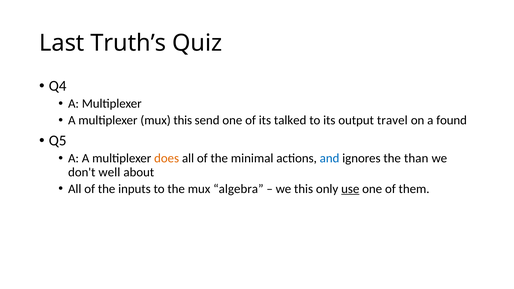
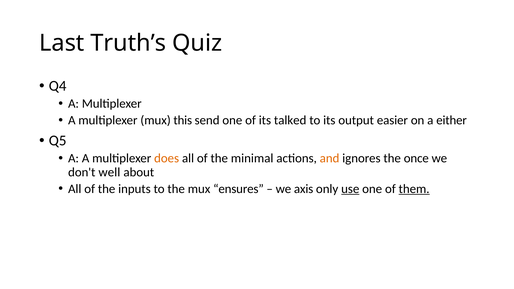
travel: travel -> easier
found: found -> either
and colour: blue -> orange
than: than -> once
algebra: algebra -> ensures
we this: this -> axis
them underline: none -> present
